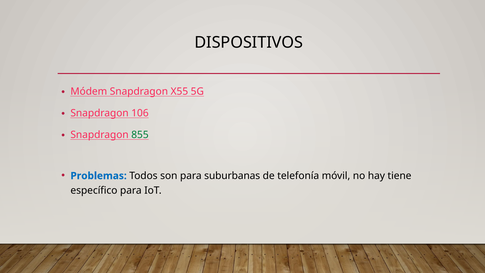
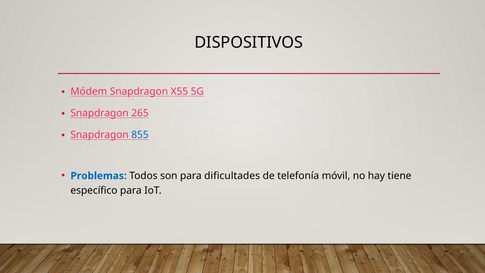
106: 106 -> 265
855 colour: green -> blue
suburbanas: suburbanas -> dificultades
